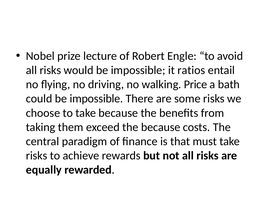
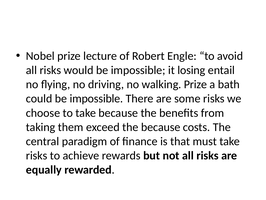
ratios: ratios -> losing
walking Price: Price -> Prize
